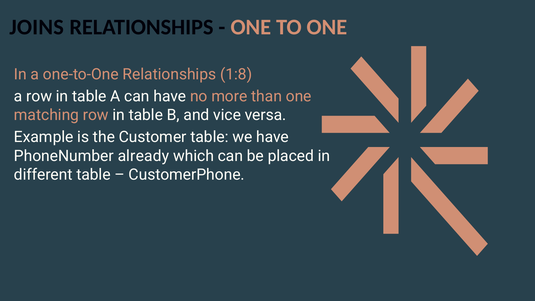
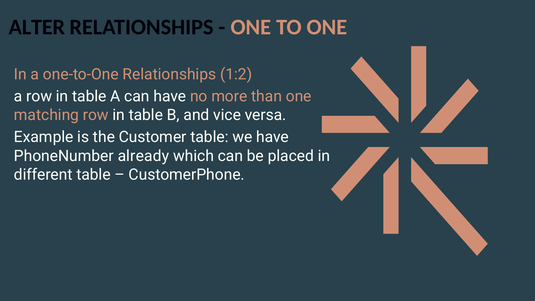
JOINS: JOINS -> ALTER
1:8: 1:8 -> 1:2
